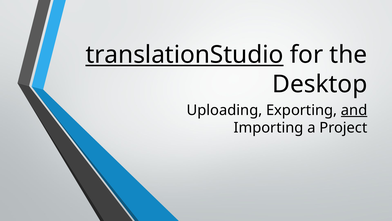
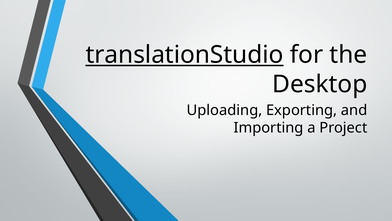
and underline: present -> none
